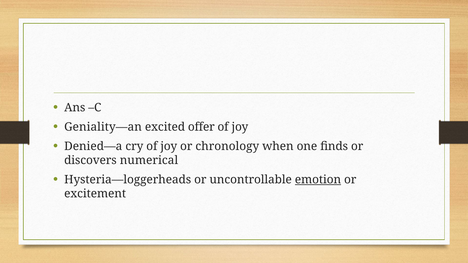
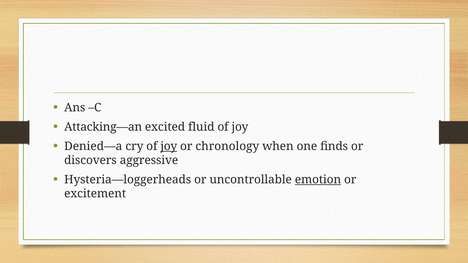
Geniality—an: Geniality—an -> Attacking—an
offer: offer -> fluid
joy at (169, 146) underline: none -> present
numerical: numerical -> aggressive
